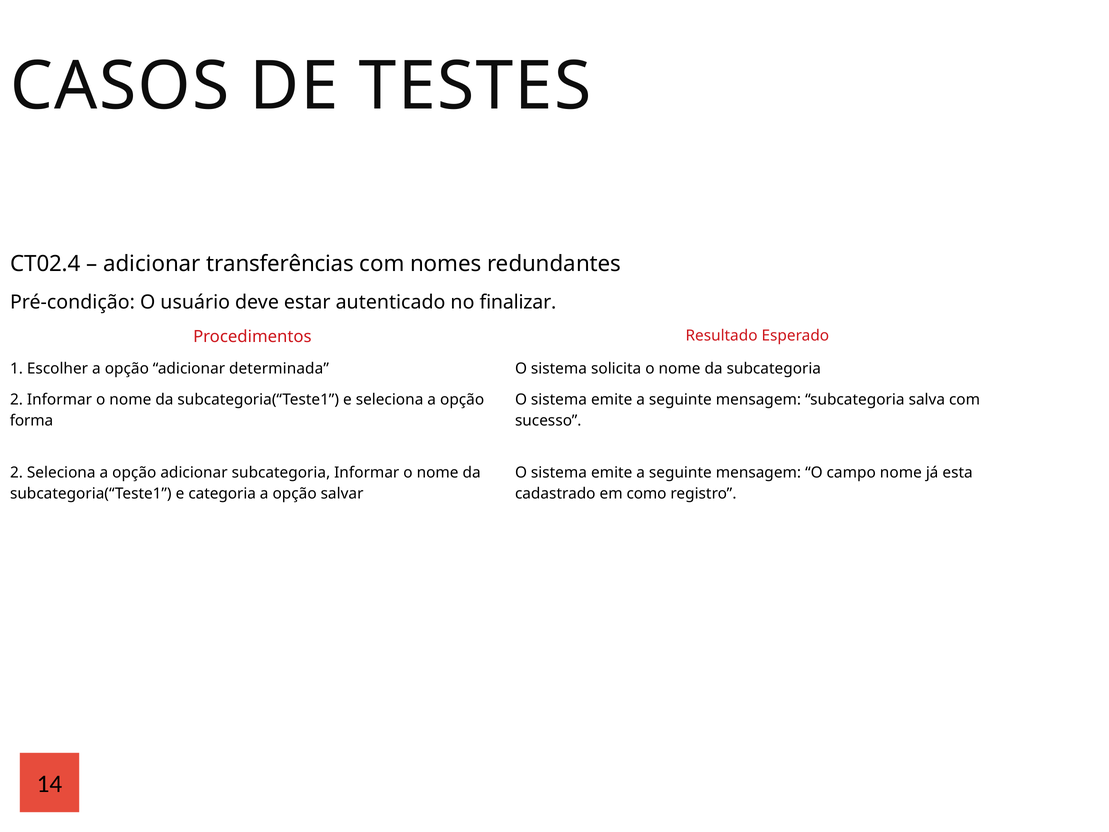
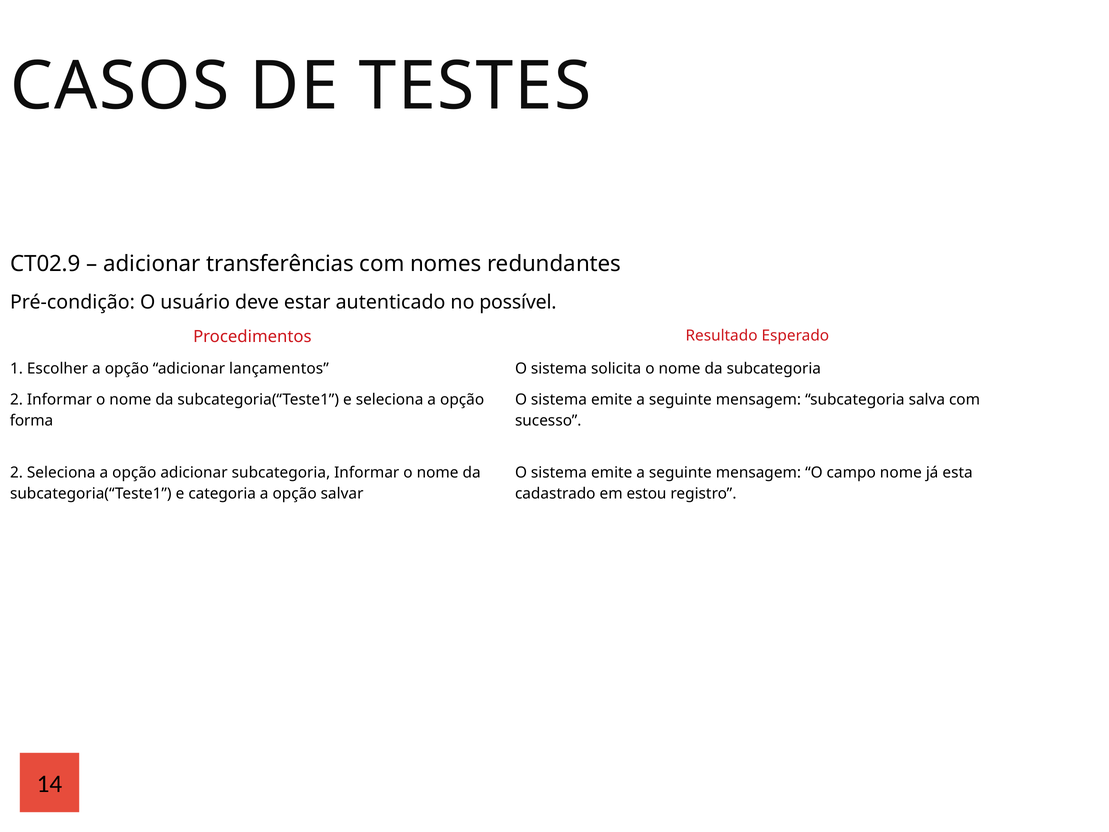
CT02.4: CT02.4 -> CT02.9
finalizar: finalizar -> possível
determinada: determinada -> lançamentos
como: como -> estou
